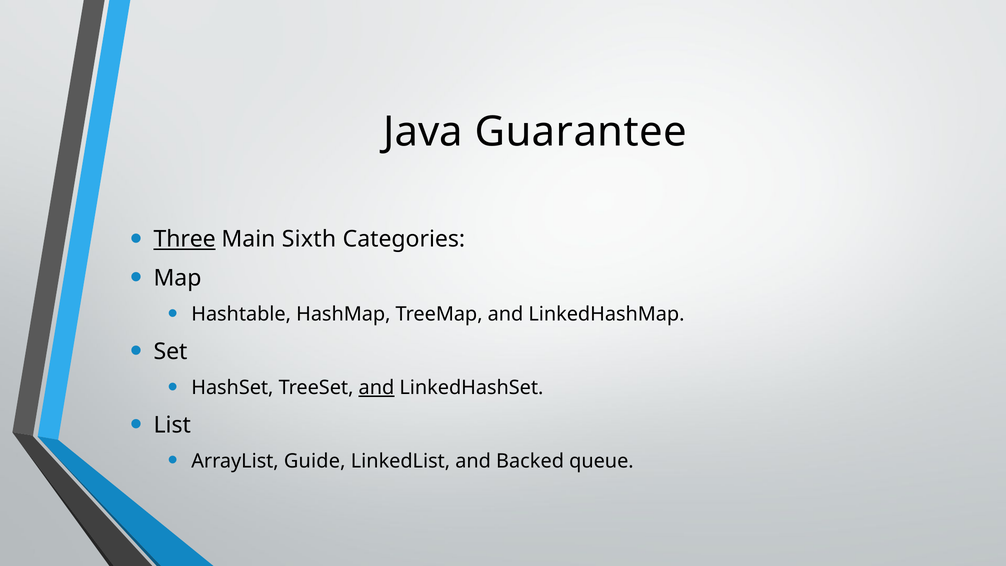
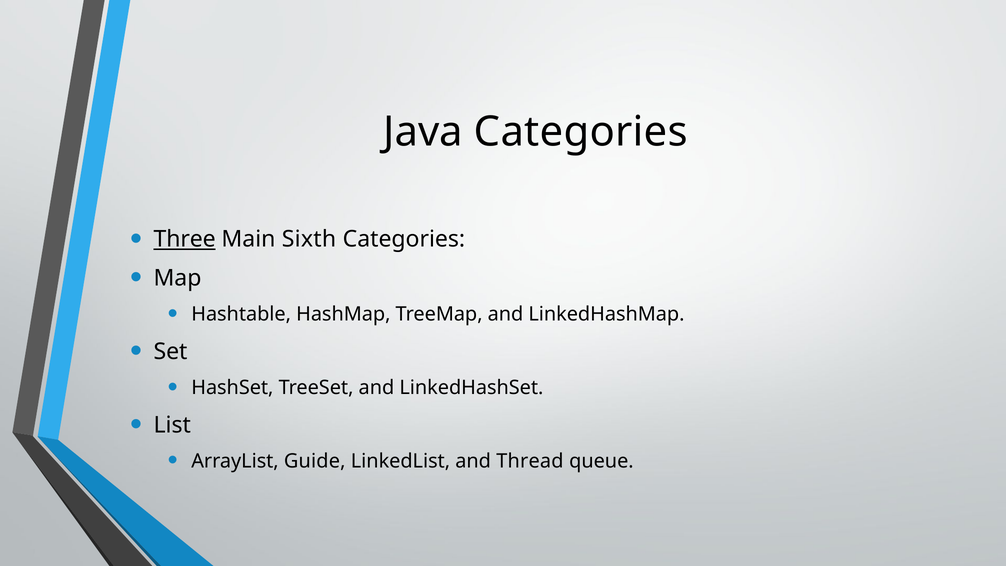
Java Guarantee: Guarantee -> Categories
and at (376, 388) underline: present -> none
Backed: Backed -> Thread
